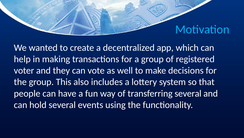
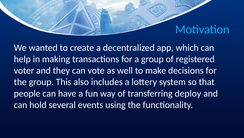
transferring several: several -> deploy
